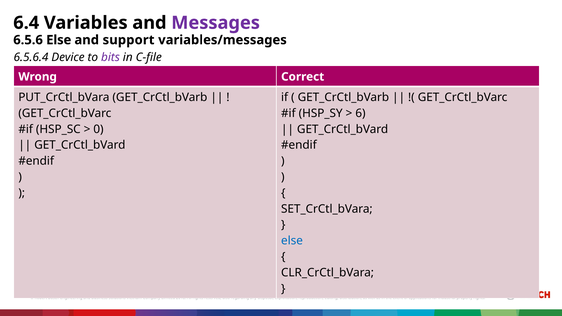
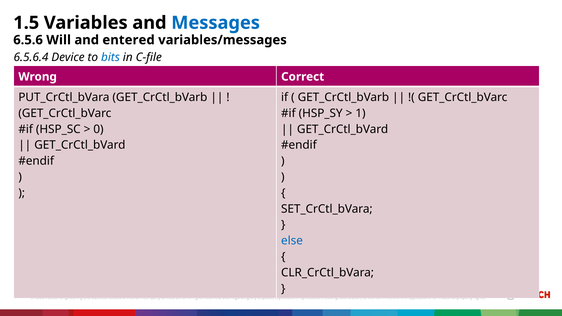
6.4: 6.4 -> 1.5
Messages colour: purple -> blue
6.5.6 Else: Else -> Will
support: support -> entered
bits at (110, 57) colour: purple -> blue
6: 6 -> 1
